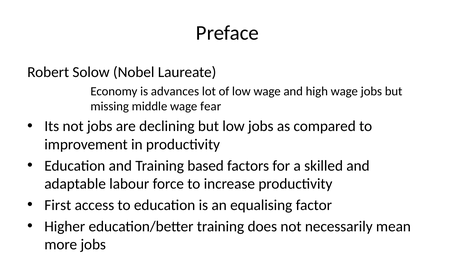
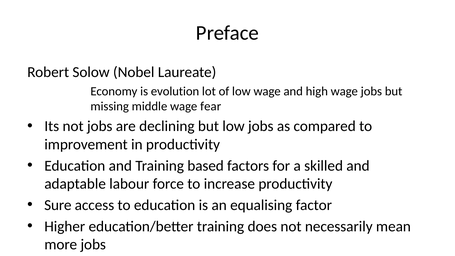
advances: advances -> evolution
First: First -> Sure
